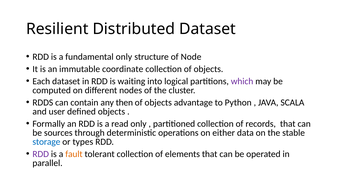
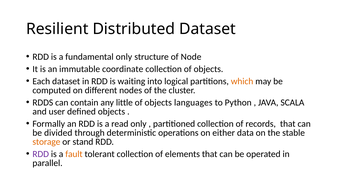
which colour: purple -> orange
then: then -> little
advantage: advantage -> languages
sources: sources -> divided
storage colour: blue -> orange
types: types -> stand
